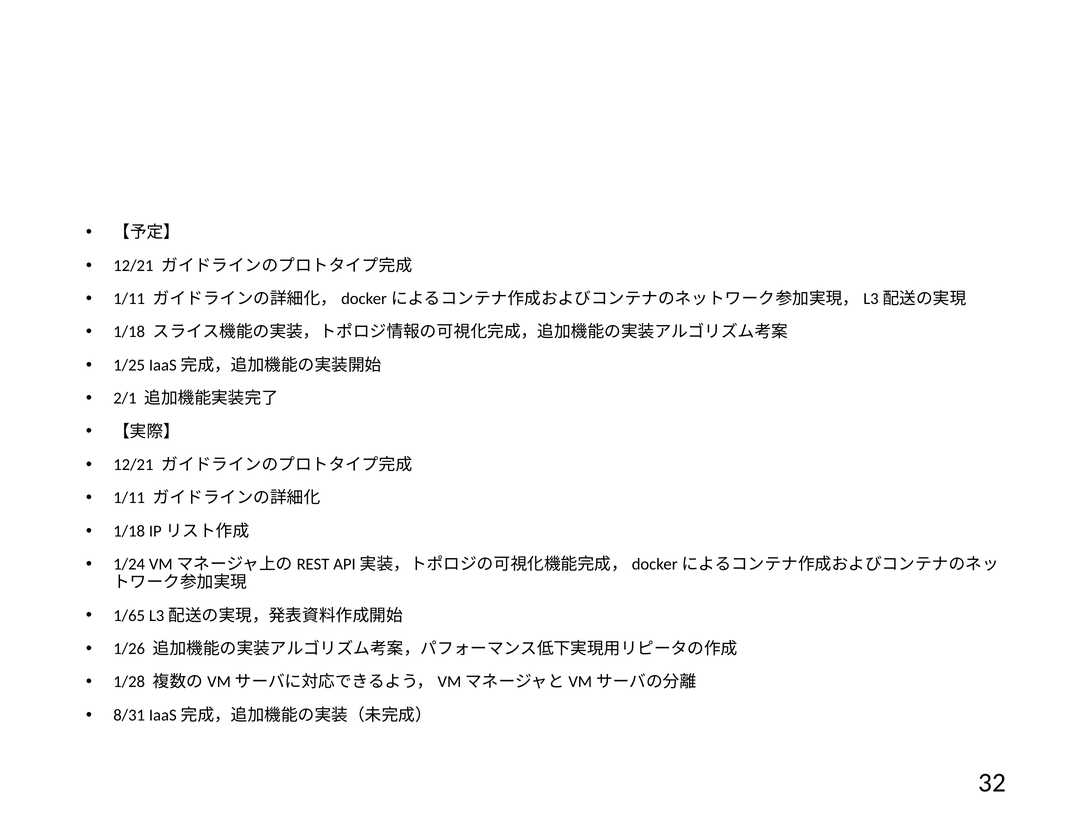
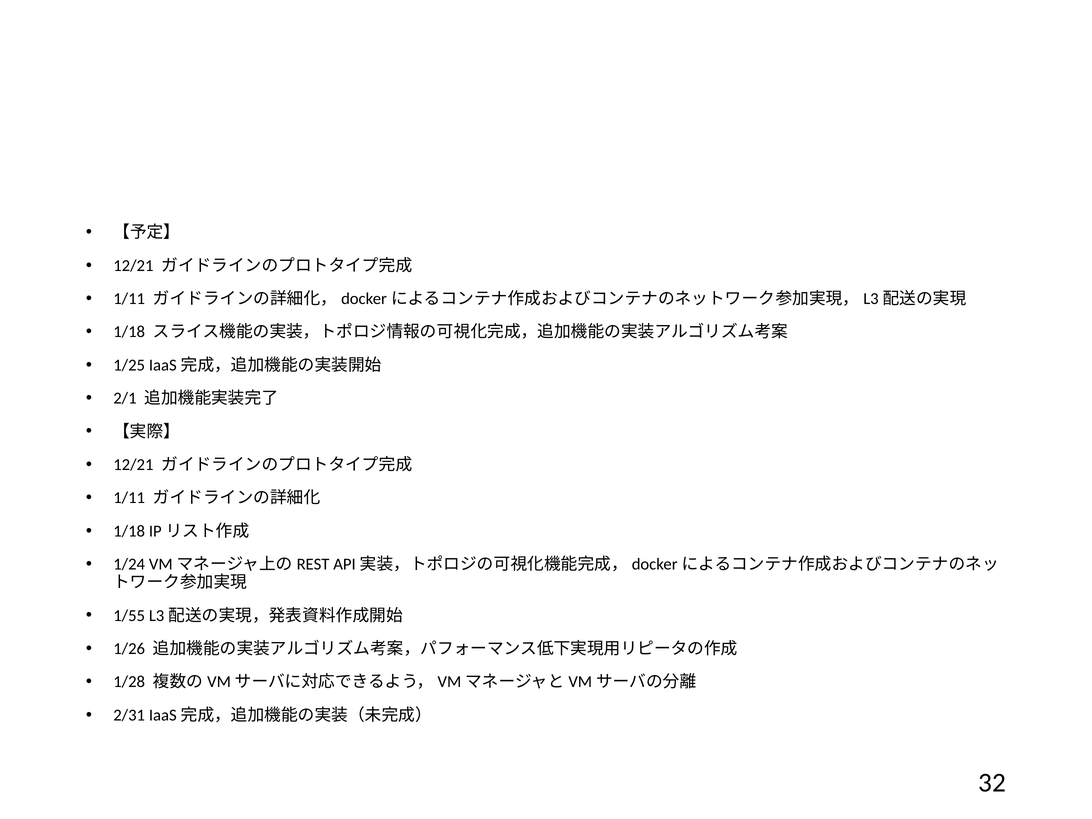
1/65: 1/65 -> 1/55
8/31: 8/31 -> 2/31
